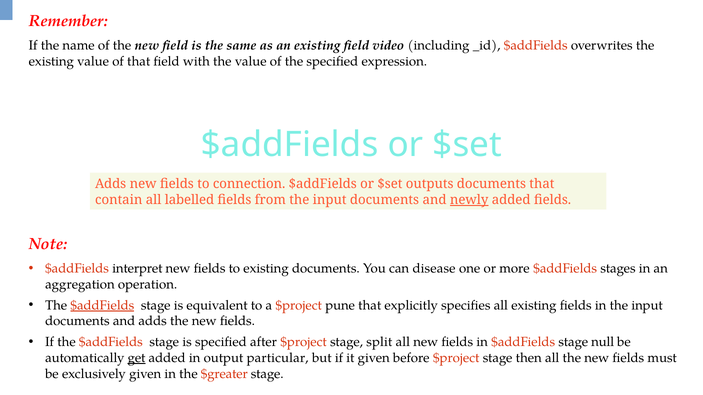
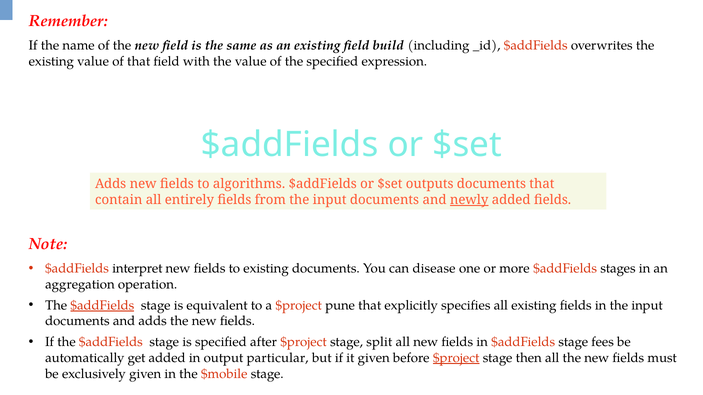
video: video -> build
connection: connection -> algorithms
labelled: labelled -> entirely
null: null -> fees
get underline: present -> none
$project at (456, 358) underline: none -> present
$greater: $greater -> $mobile
